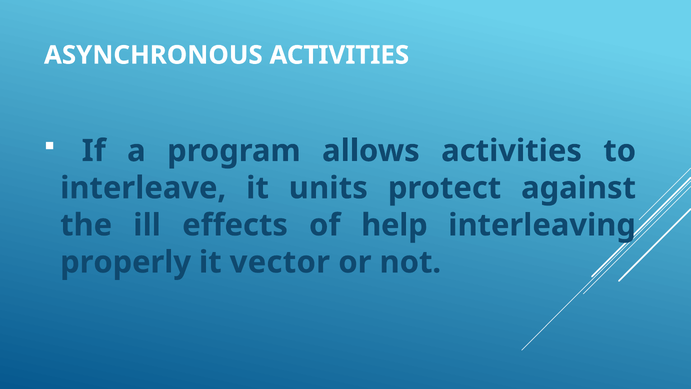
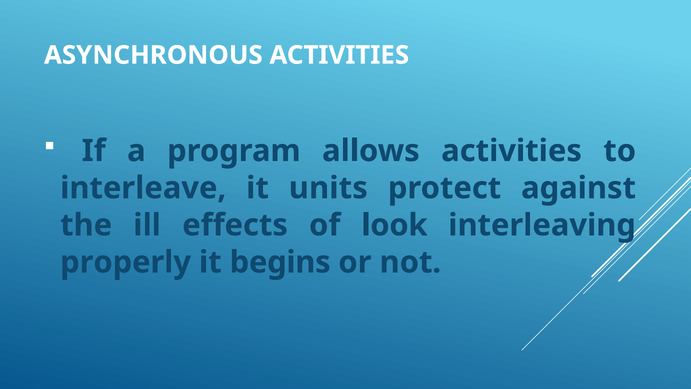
help: help -> look
vector: vector -> begins
